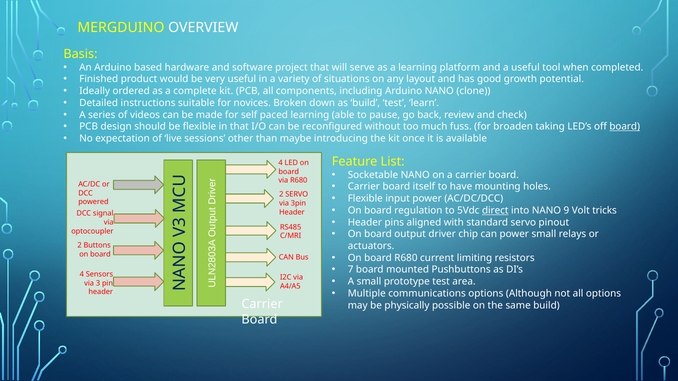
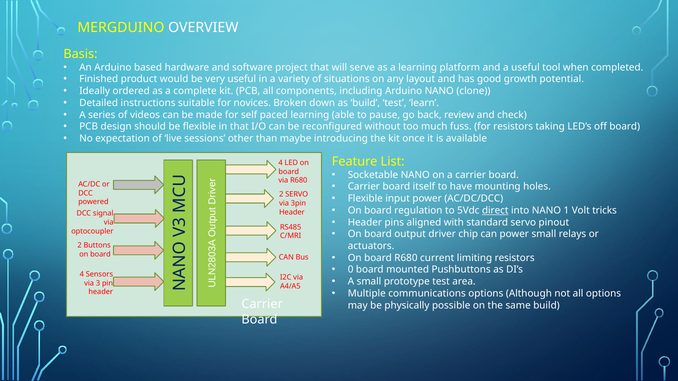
for broaden: broaden -> resistors
board at (625, 127) underline: present -> none
9: 9 -> 1
7 at (351, 270): 7 -> 0
